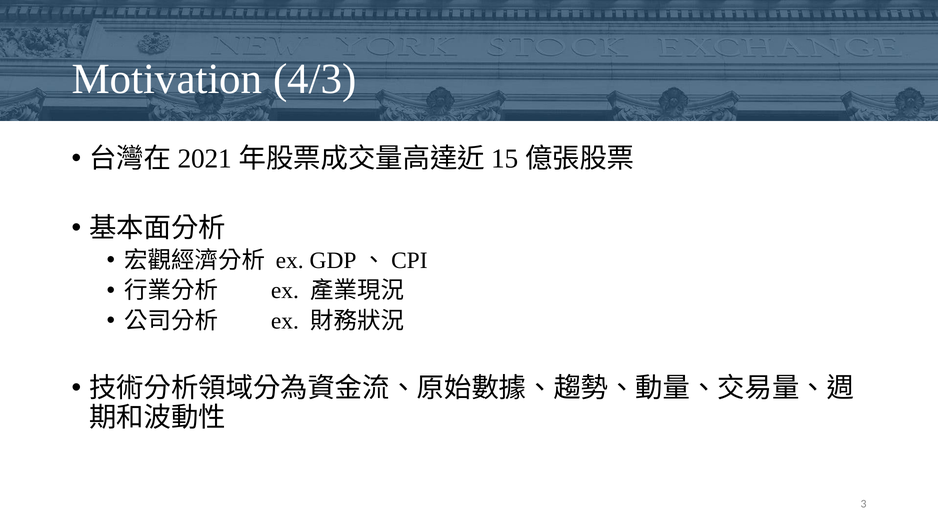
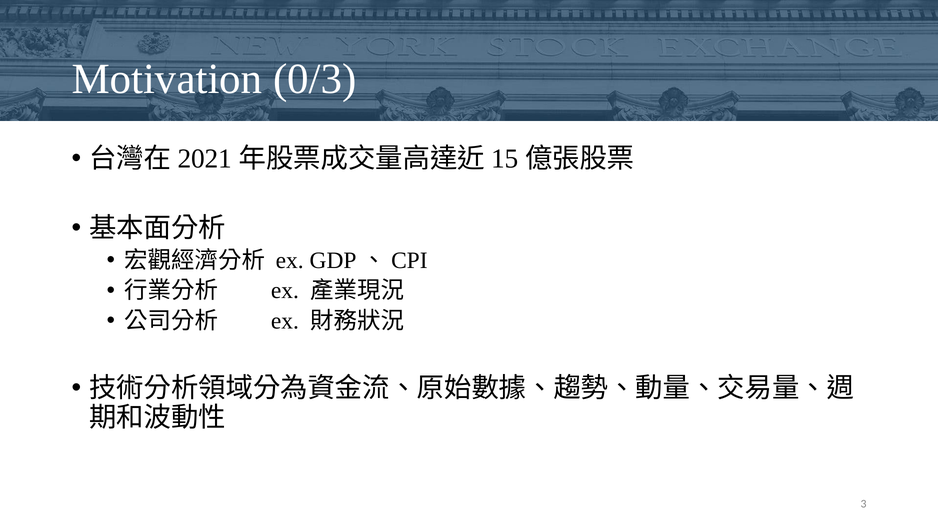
4/3: 4/3 -> 0/3
